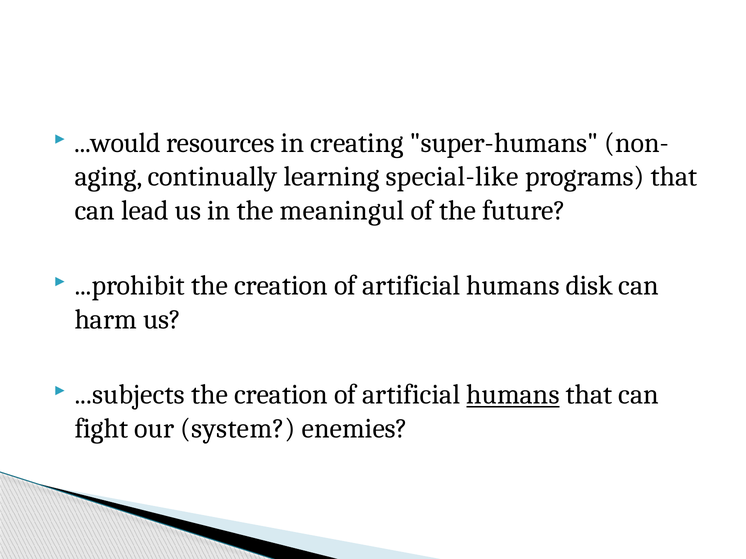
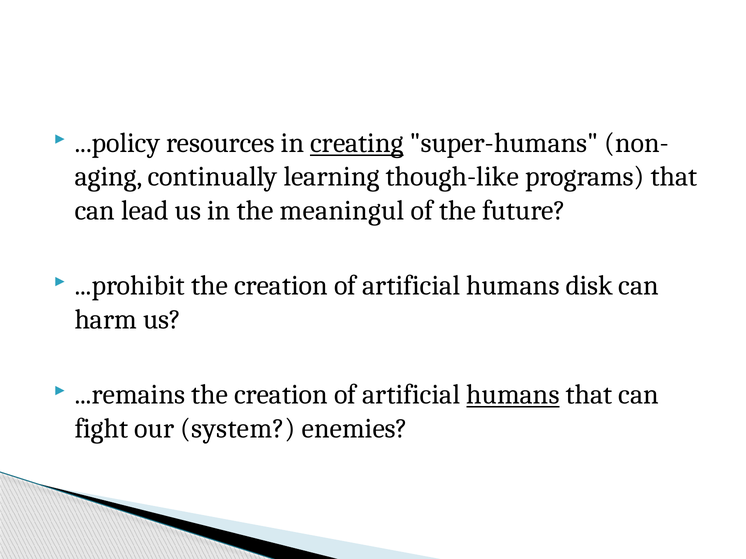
...would: ...would -> ...policy
creating underline: none -> present
special-like: special-like -> though-like
...subjects: ...subjects -> ...remains
